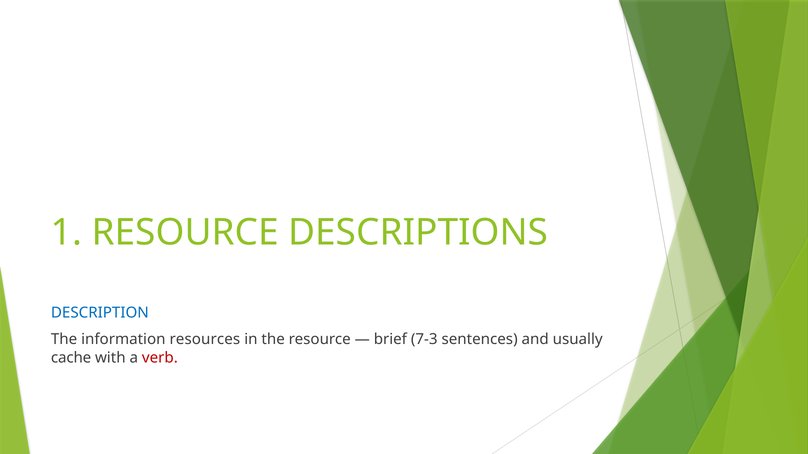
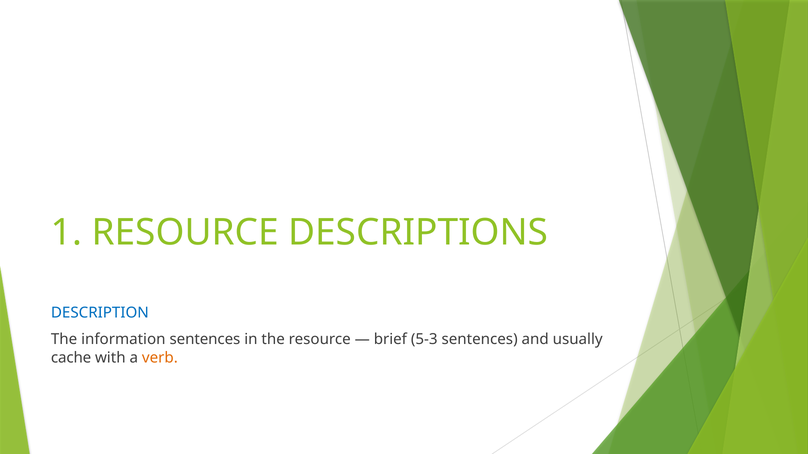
information resources: resources -> sentences
7-3: 7-3 -> 5-3
verb colour: red -> orange
